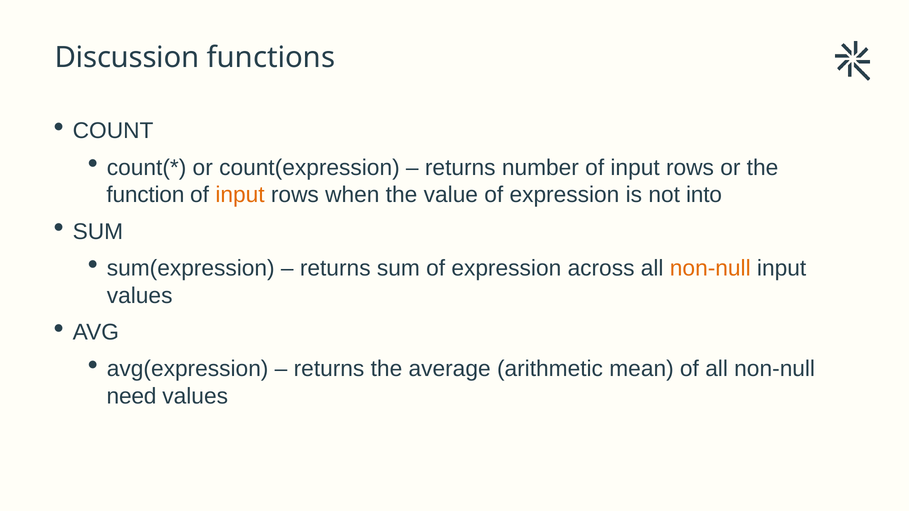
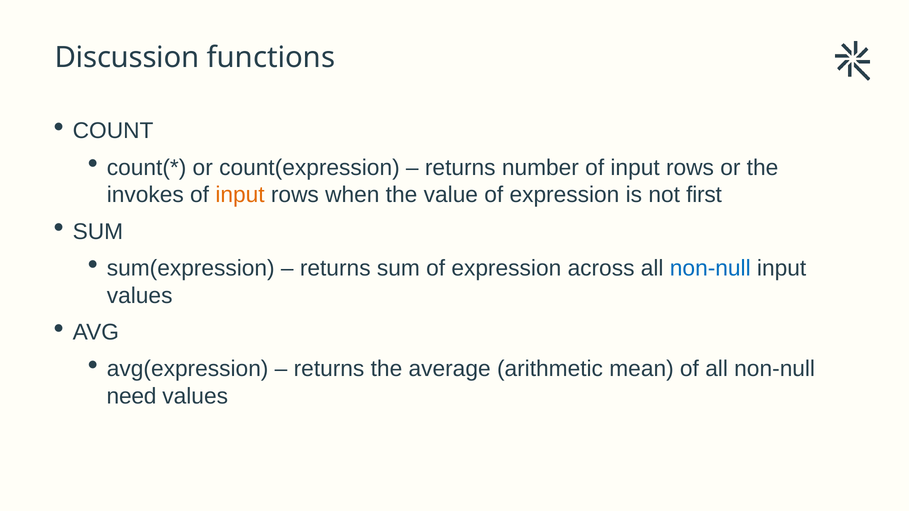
function: function -> invokes
into: into -> first
non-null at (710, 268) colour: orange -> blue
